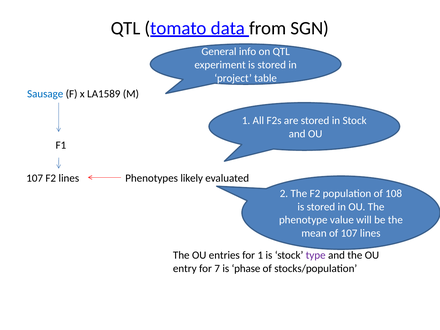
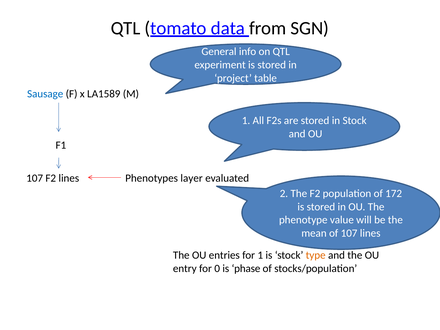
likely: likely -> layer
108: 108 -> 172
type colour: purple -> orange
7: 7 -> 0
